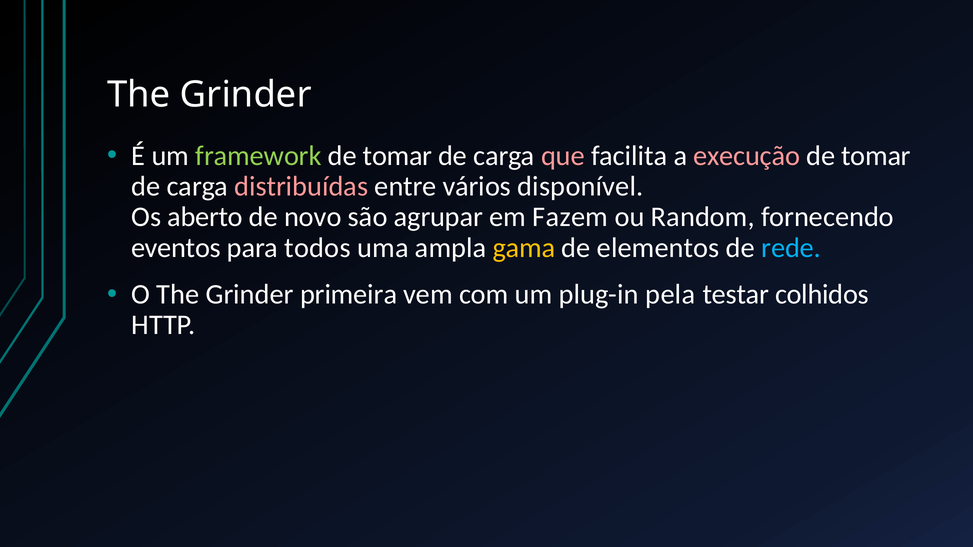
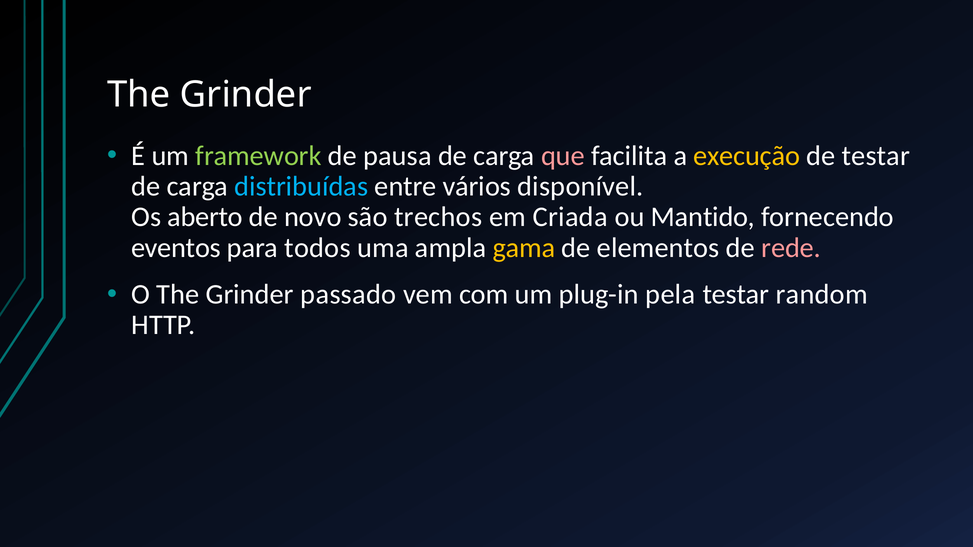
tomar at (398, 156): tomar -> pausa
execução colour: pink -> yellow
tomar at (876, 156): tomar -> testar
distribuídas colour: pink -> light blue
agrupar: agrupar -> trechos
Fazem: Fazem -> Criada
Random: Random -> Mantido
rede colour: light blue -> pink
primeira: primeira -> passado
colhidos: colhidos -> random
